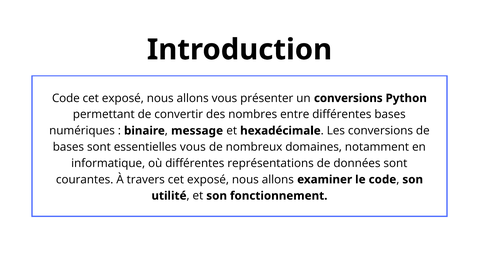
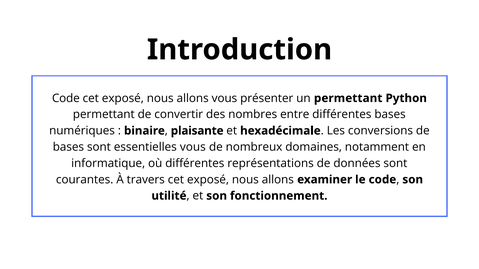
un conversions: conversions -> permettant
message: message -> plaisante
